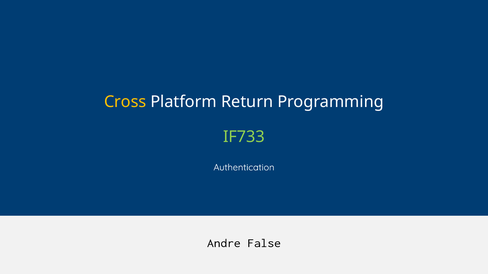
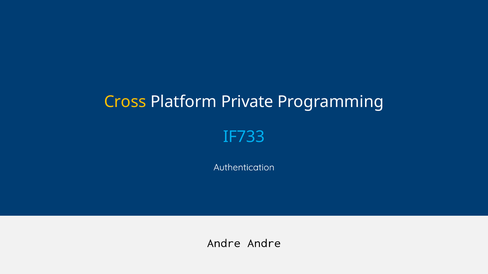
Return: Return -> Private
IF733 colour: light green -> light blue
Andre False: False -> Andre
